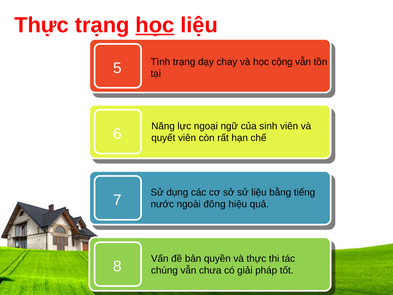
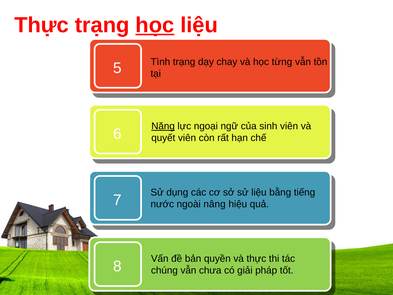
cộng: cộng -> từng
Năng underline: none -> present
đông: đông -> nâng
